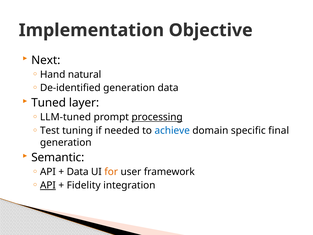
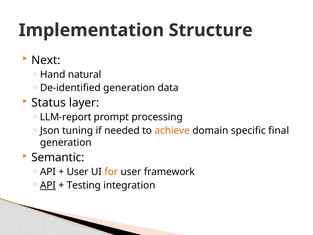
Objective: Objective -> Structure
Tuned: Tuned -> Status
LLM-tuned: LLM-tuned -> LLM-report
processing underline: present -> none
Test: Test -> Json
achieve colour: blue -> orange
Data at (78, 172): Data -> User
Fidelity: Fidelity -> Testing
